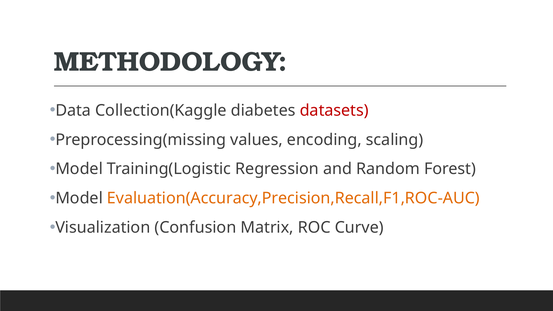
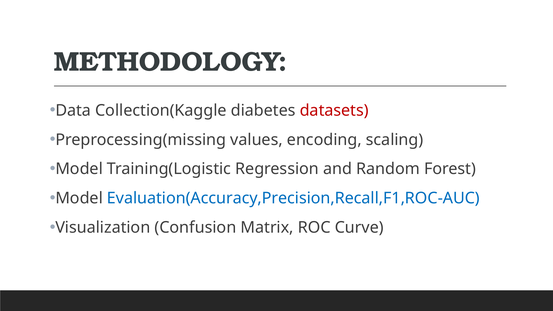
Evaluation(Accuracy,Precision,Recall,F1,ROC-AUC colour: orange -> blue
